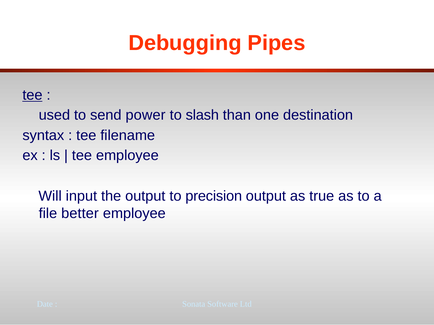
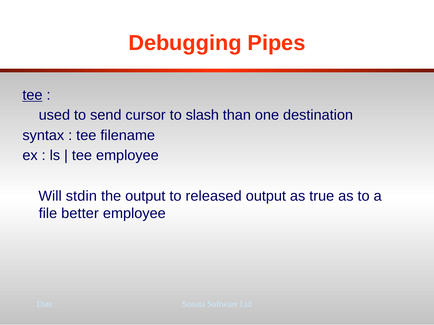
power: power -> cursor
input: input -> stdin
precision: precision -> released
